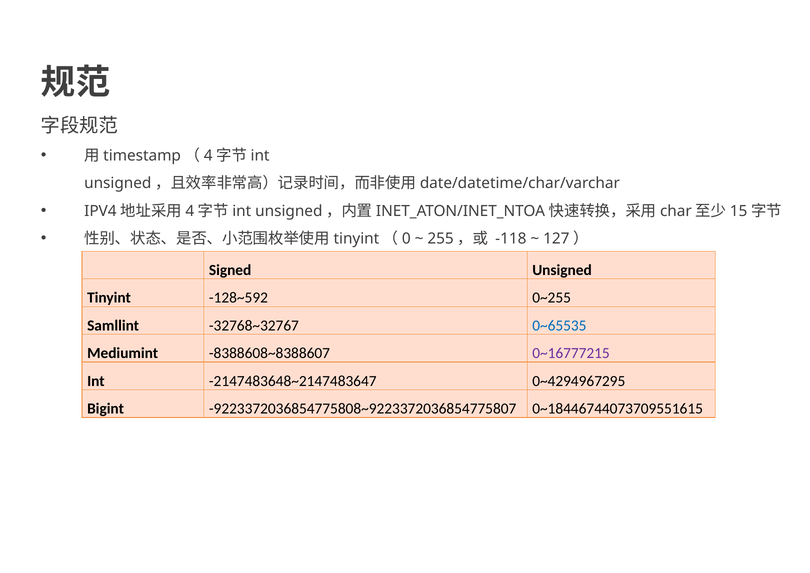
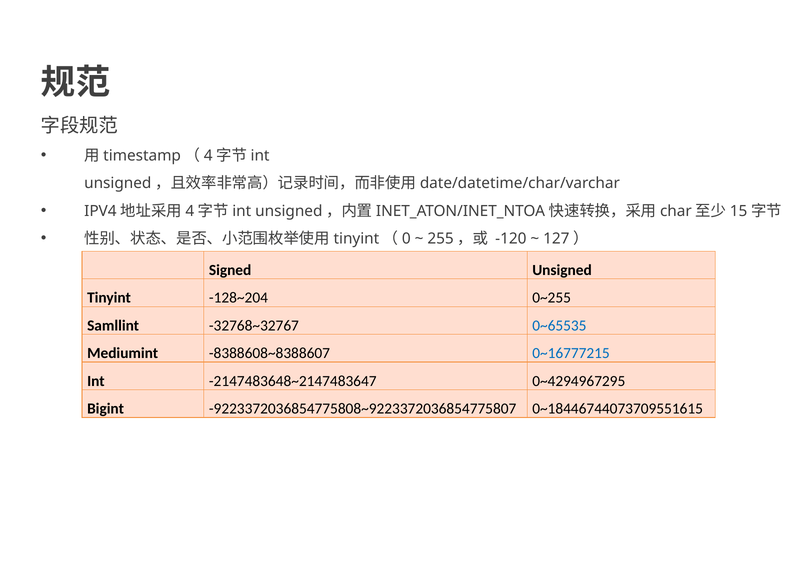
-118: -118 -> -120
-128~592: -128~592 -> -128~204
0~16777215 colour: purple -> blue
